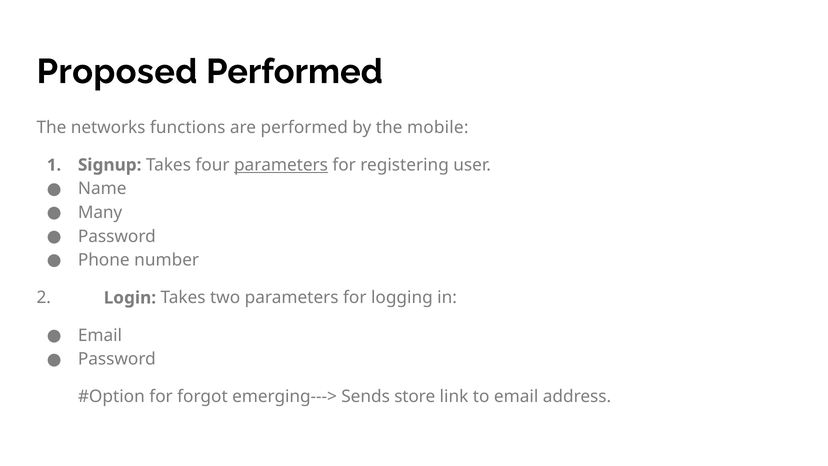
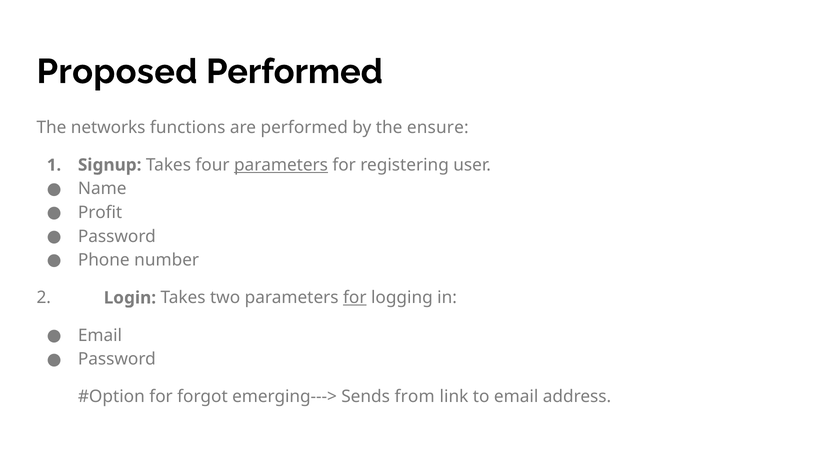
mobile: mobile -> ensure
Many: Many -> Profit
for at (355, 298) underline: none -> present
store: store -> from
